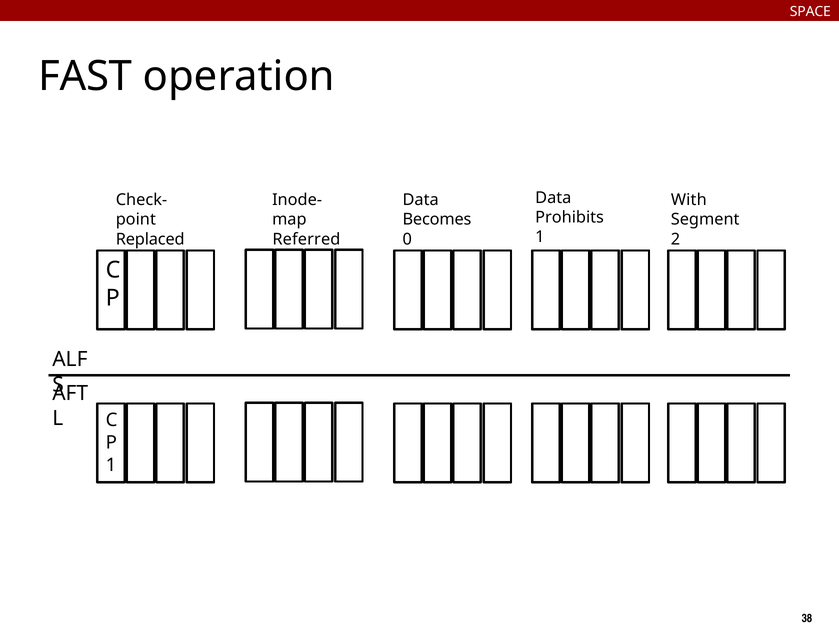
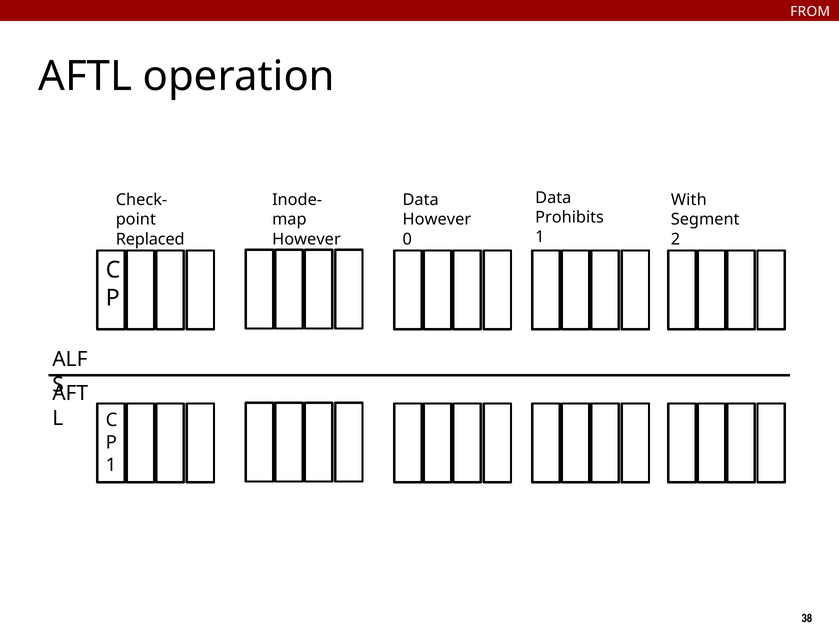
SPACE: SPACE -> FROM
FAST: FAST -> AFTL
Becomes at (437, 220): Becomes -> However
Referred at (306, 239): Referred -> However
